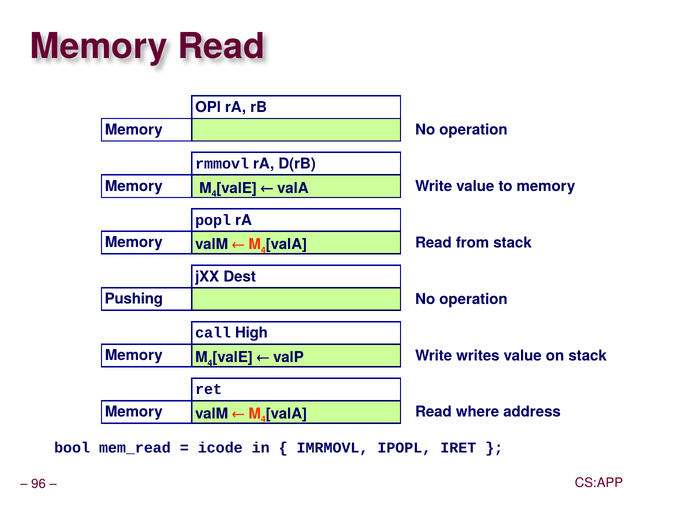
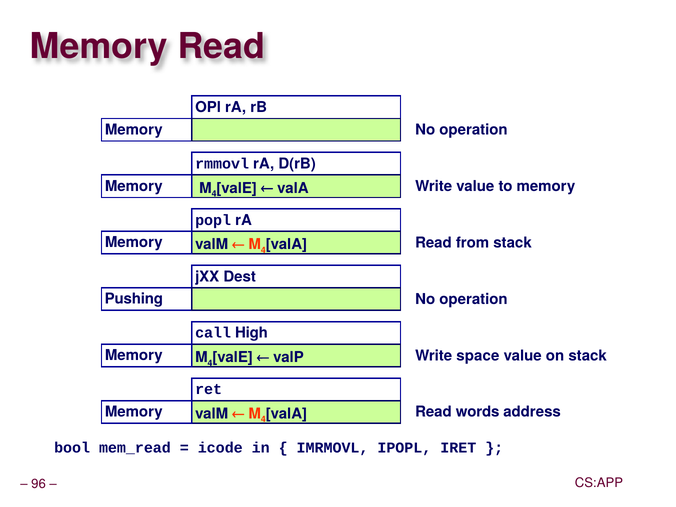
writes: writes -> space
where: where -> words
